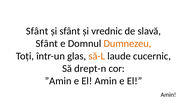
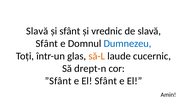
Sfânt at (37, 31): Sfânt -> Slavă
Dumnezeu colour: orange -> blue
”Amin: ”Amin -> ”Sfânt
Amin at (106, 81): Amin -> Sfânt
